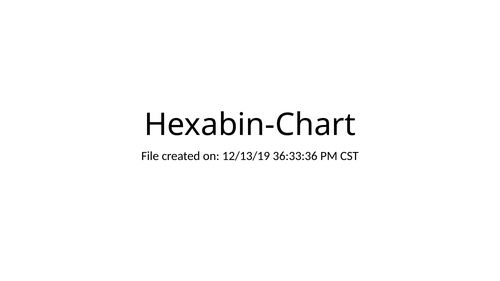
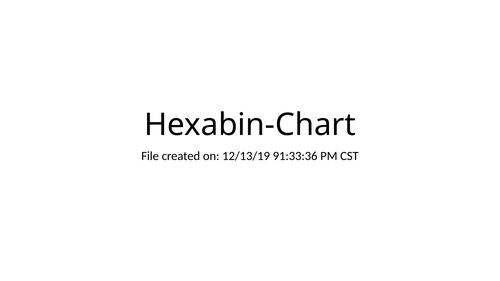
36:33:36: 36:33:36 -> 91:33:36
